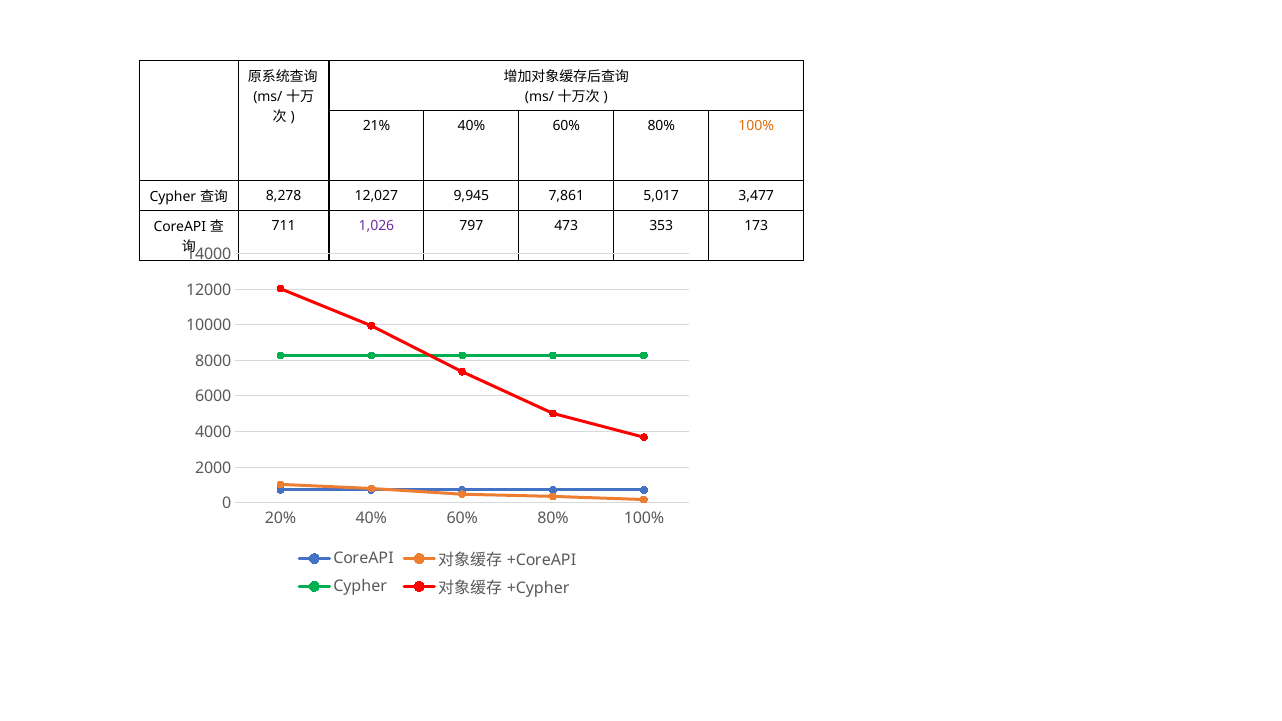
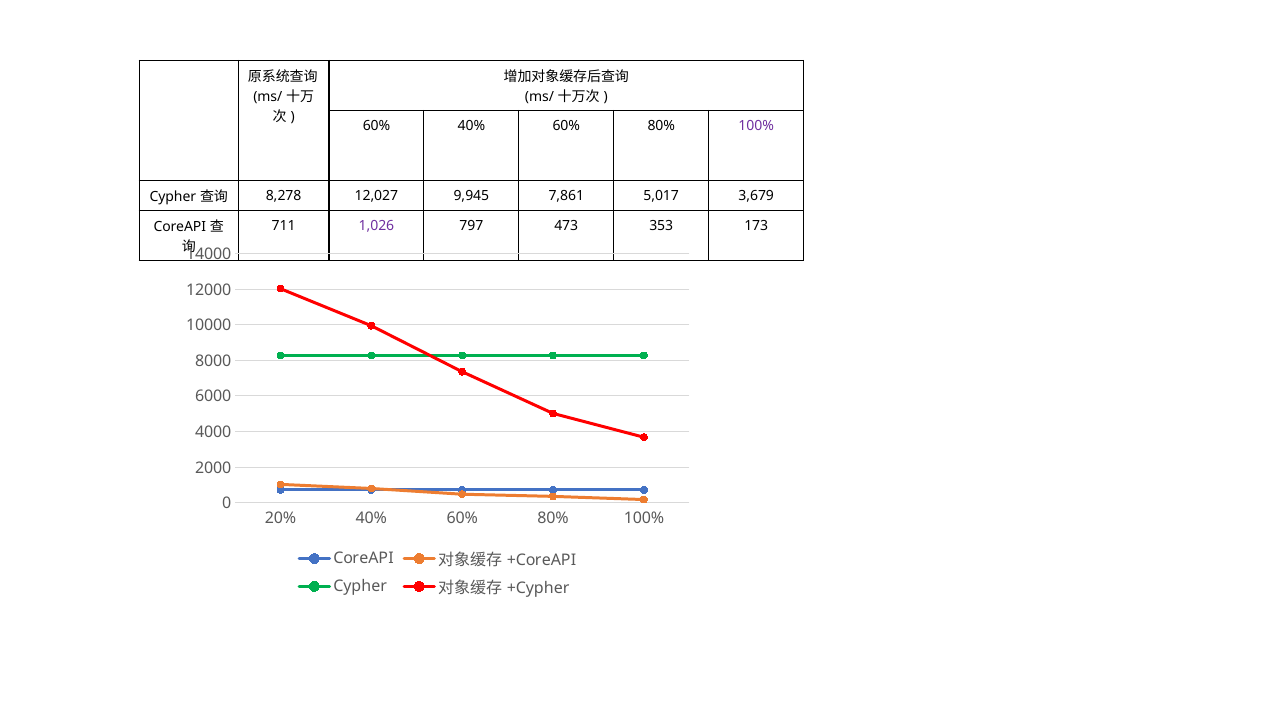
21% at (377, 126): 21% -> 60%
100% at (756, 126) colour: orange -> purple
3,477: 3,477 -> 3,679
